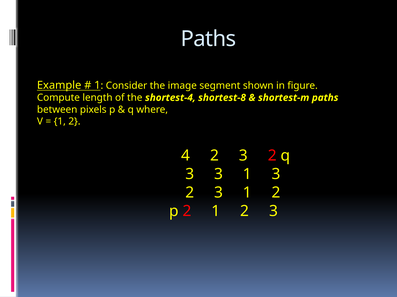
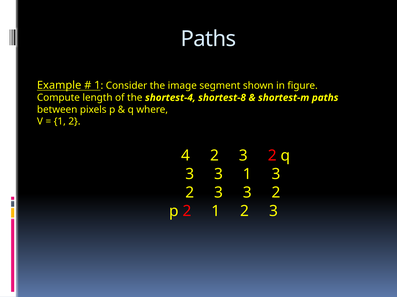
2 3 1: 1 -> 3
